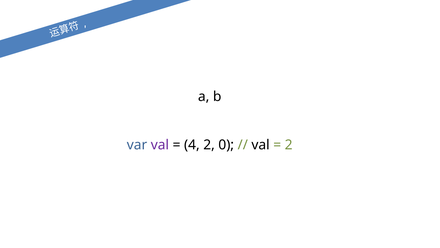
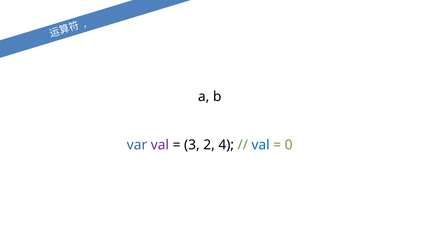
4: 4 -> 3
0: 0 -> 4
val at (261, 144) colour: black -> blue
2 at (289, 144): 2 -> 0
